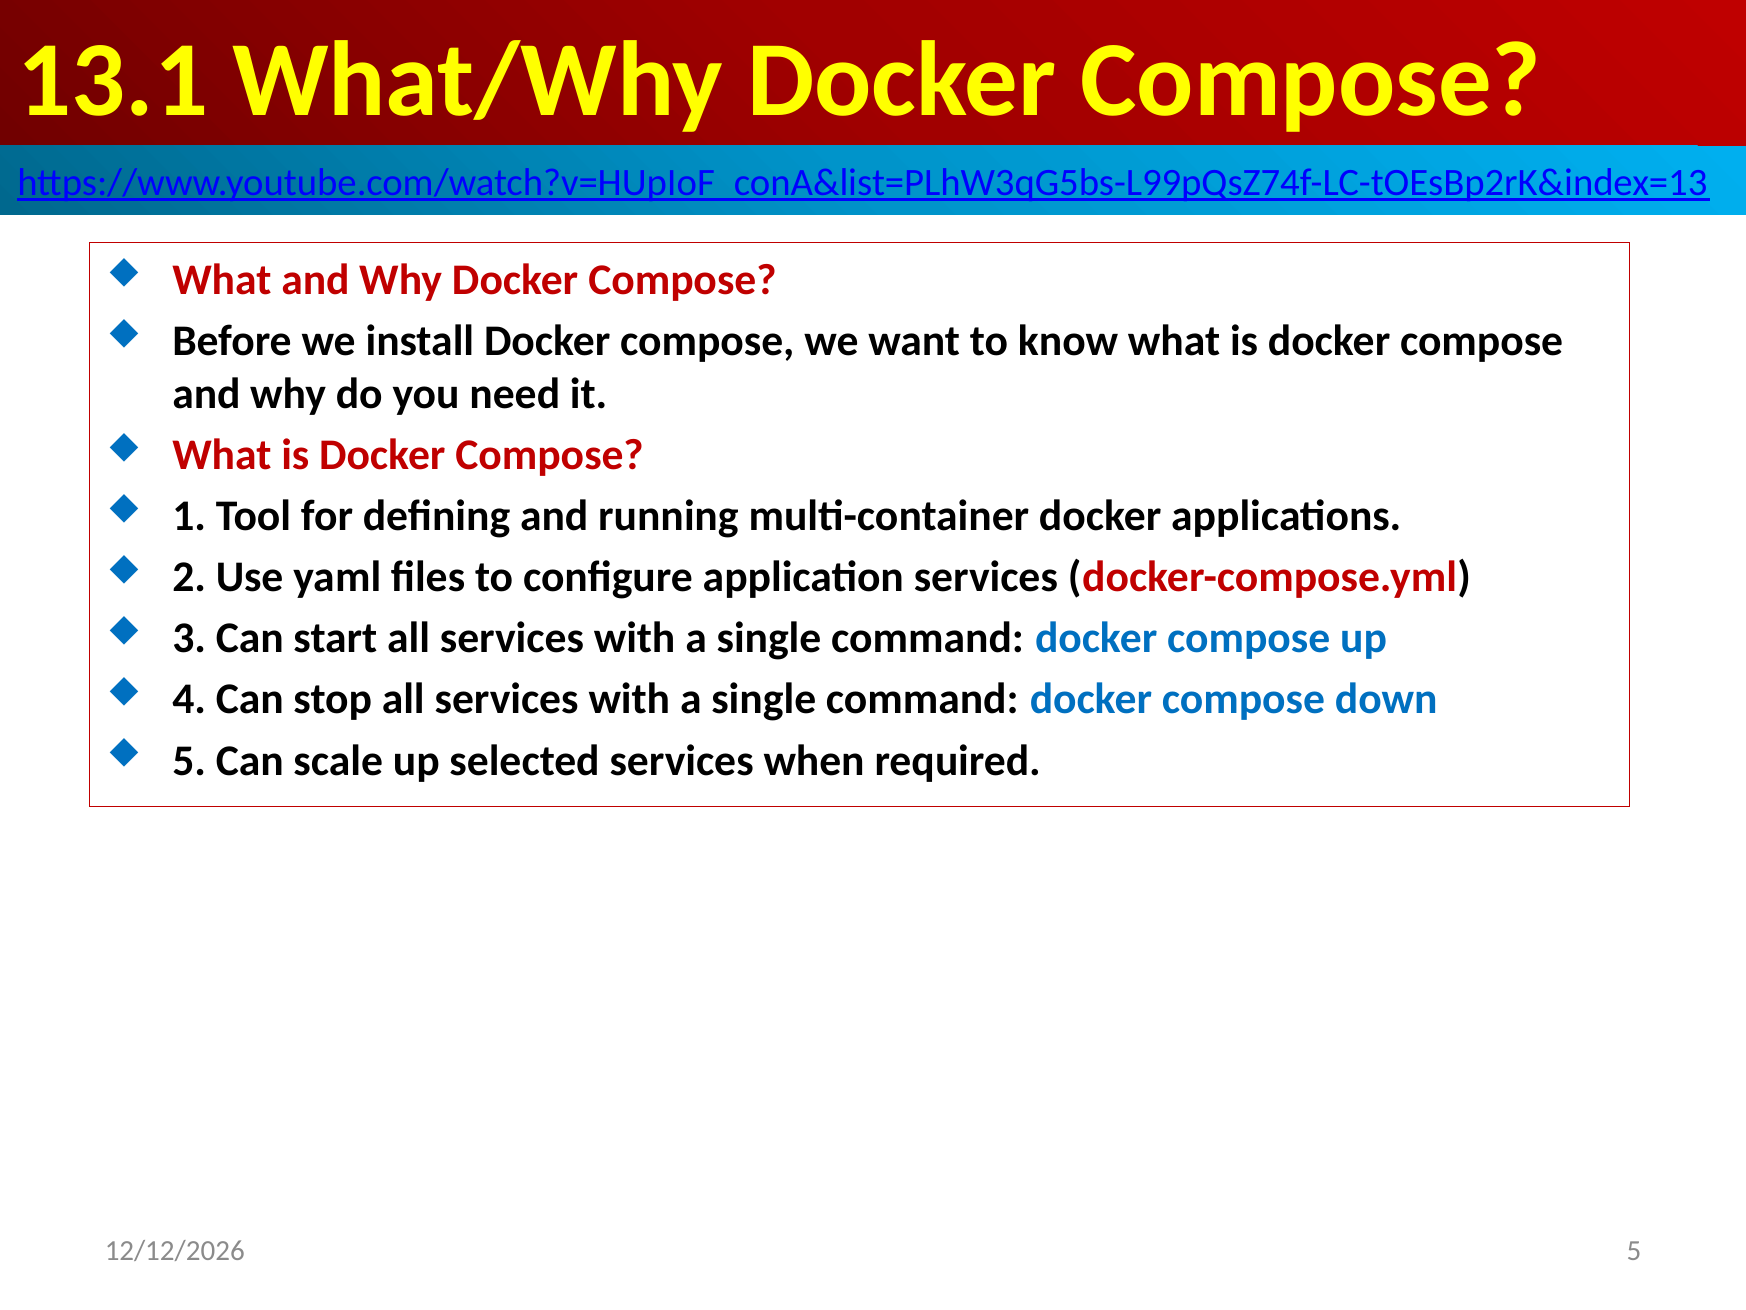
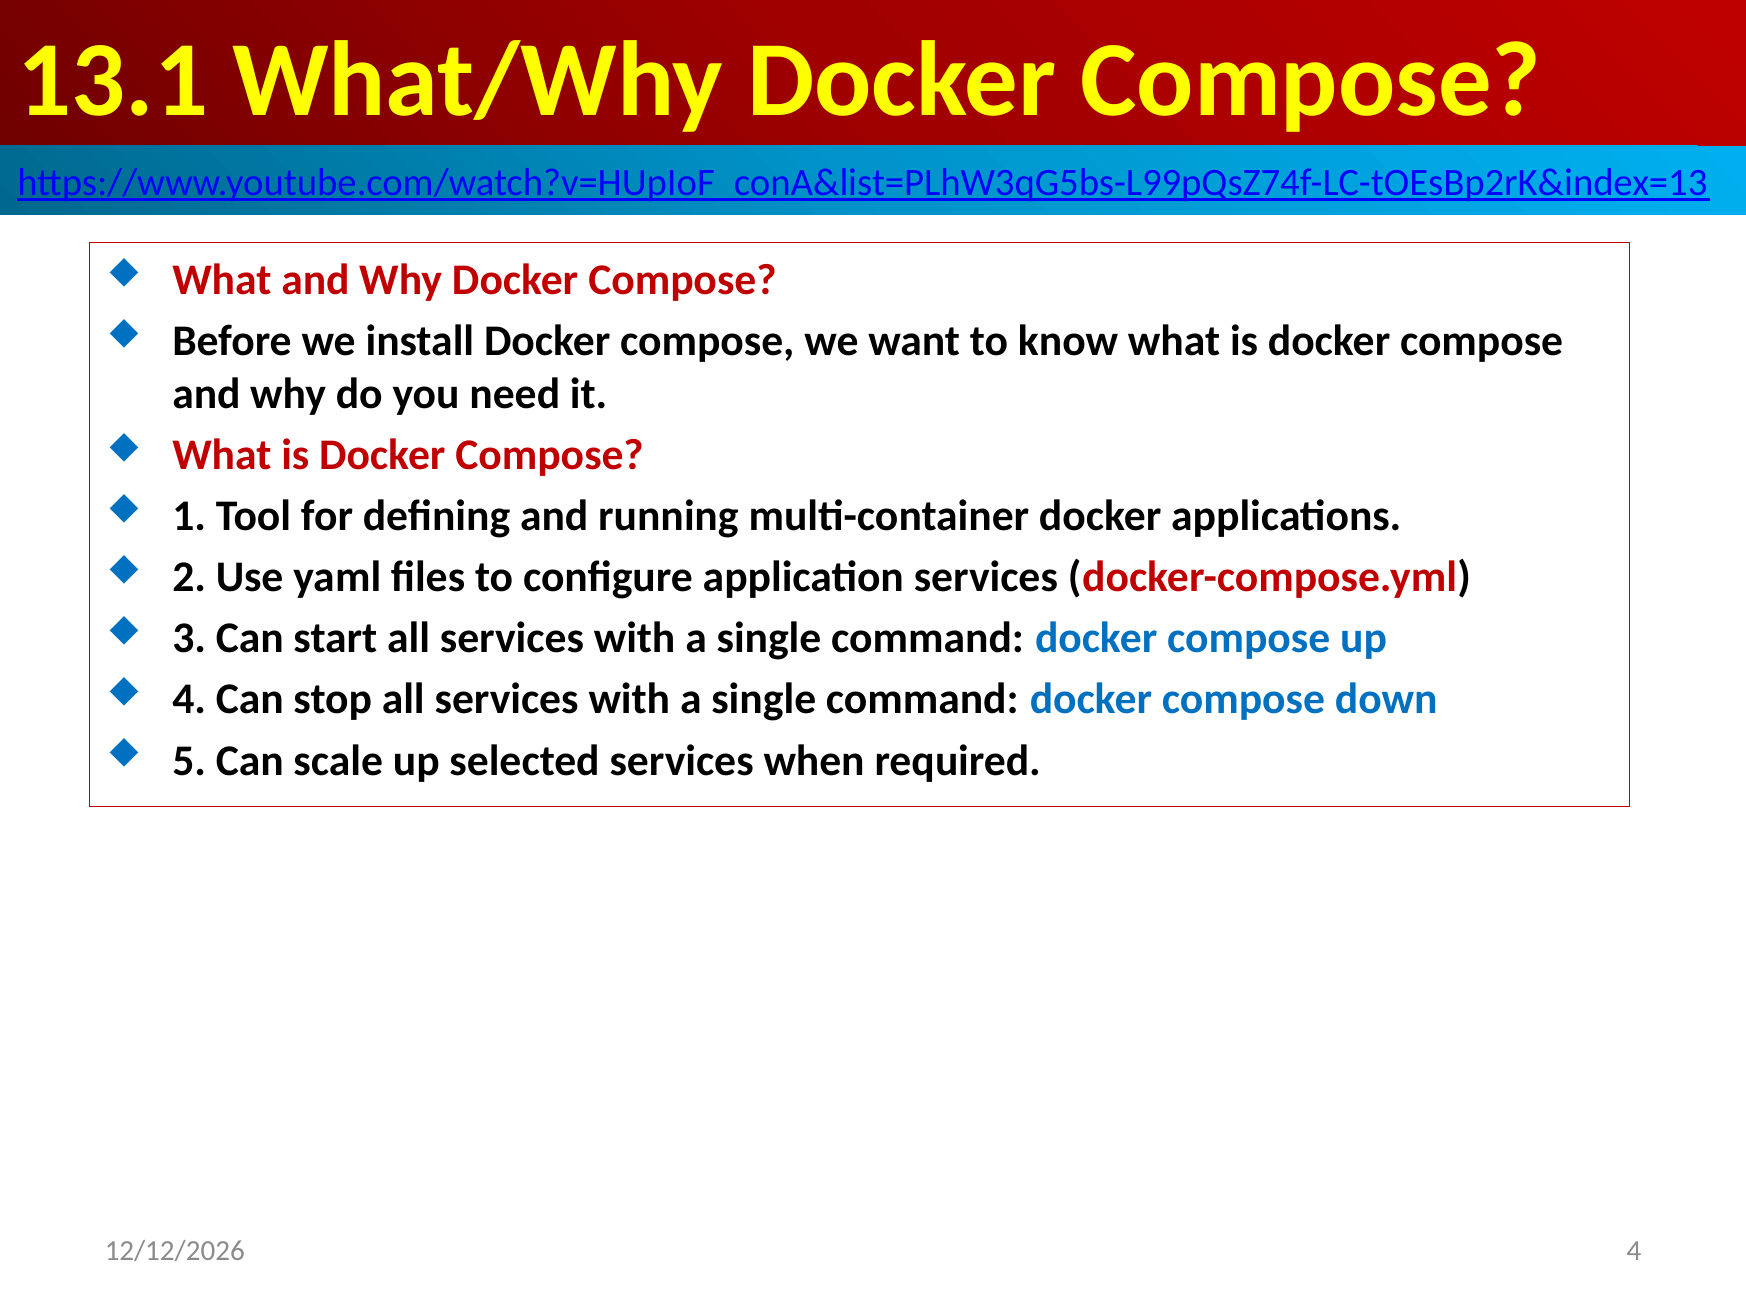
5 at (1634, 1250): 5 -> 4
